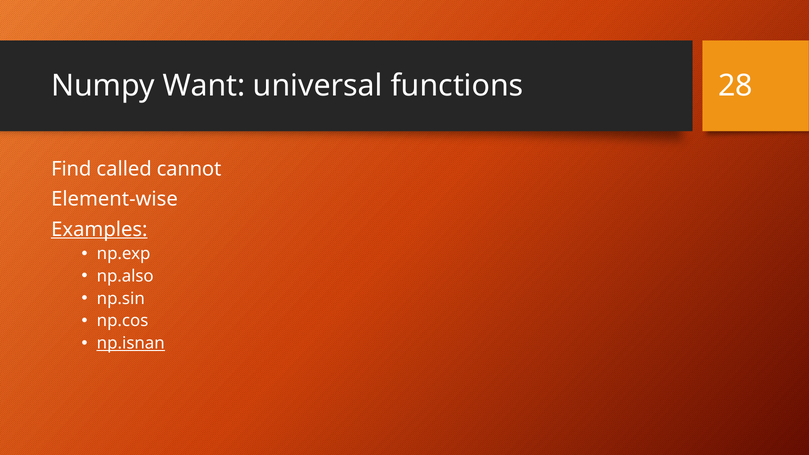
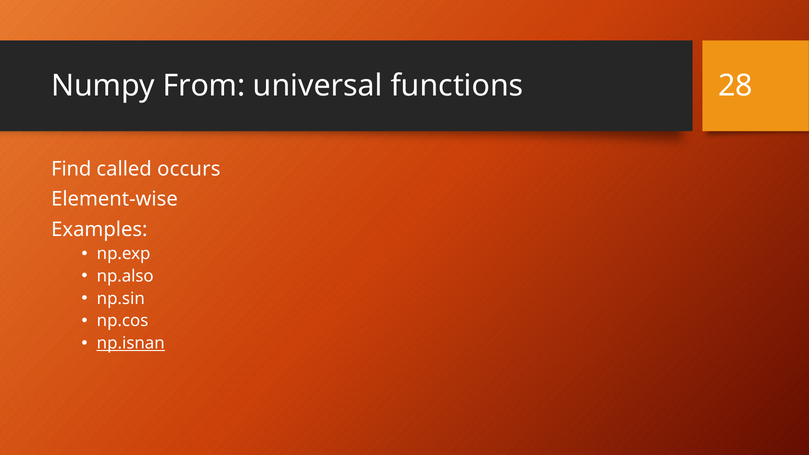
Want: Want -> From
cannot: cannot -> occurs
Examples underline: present -> none
